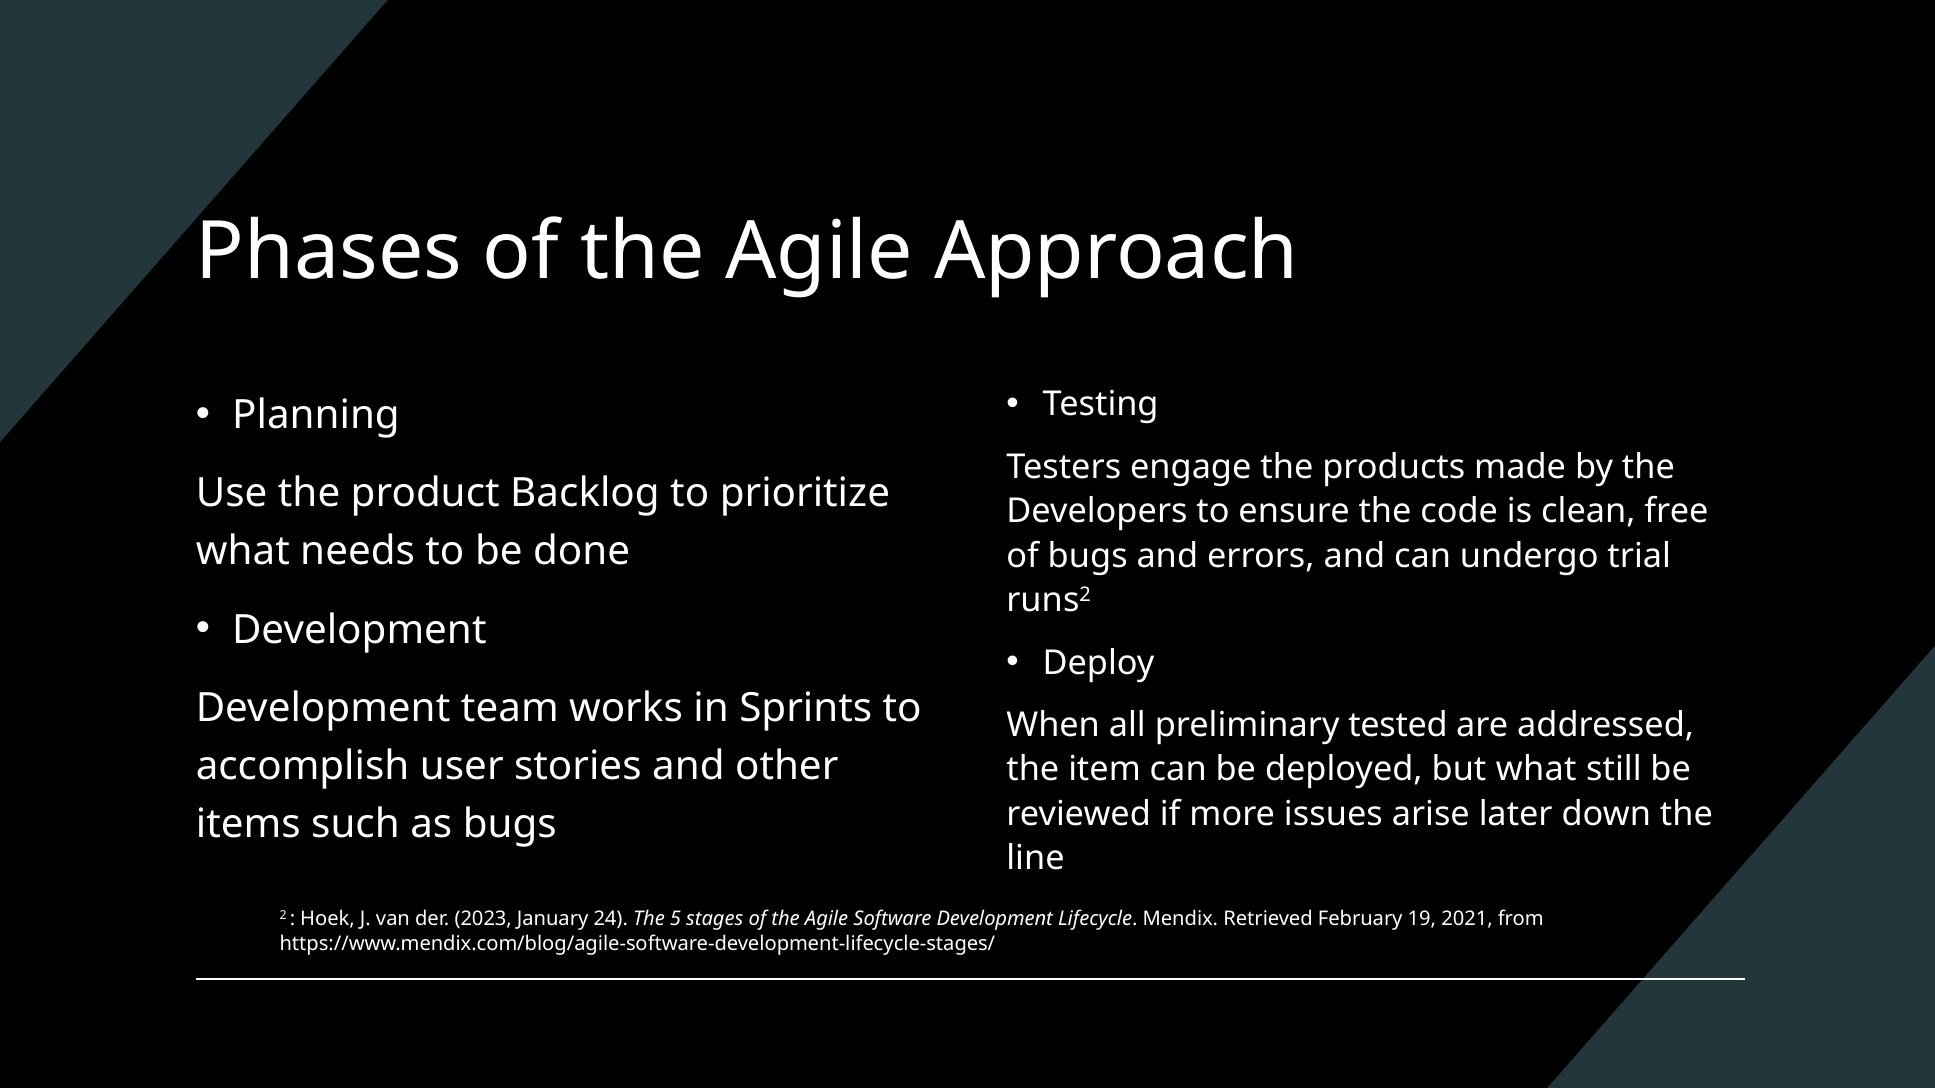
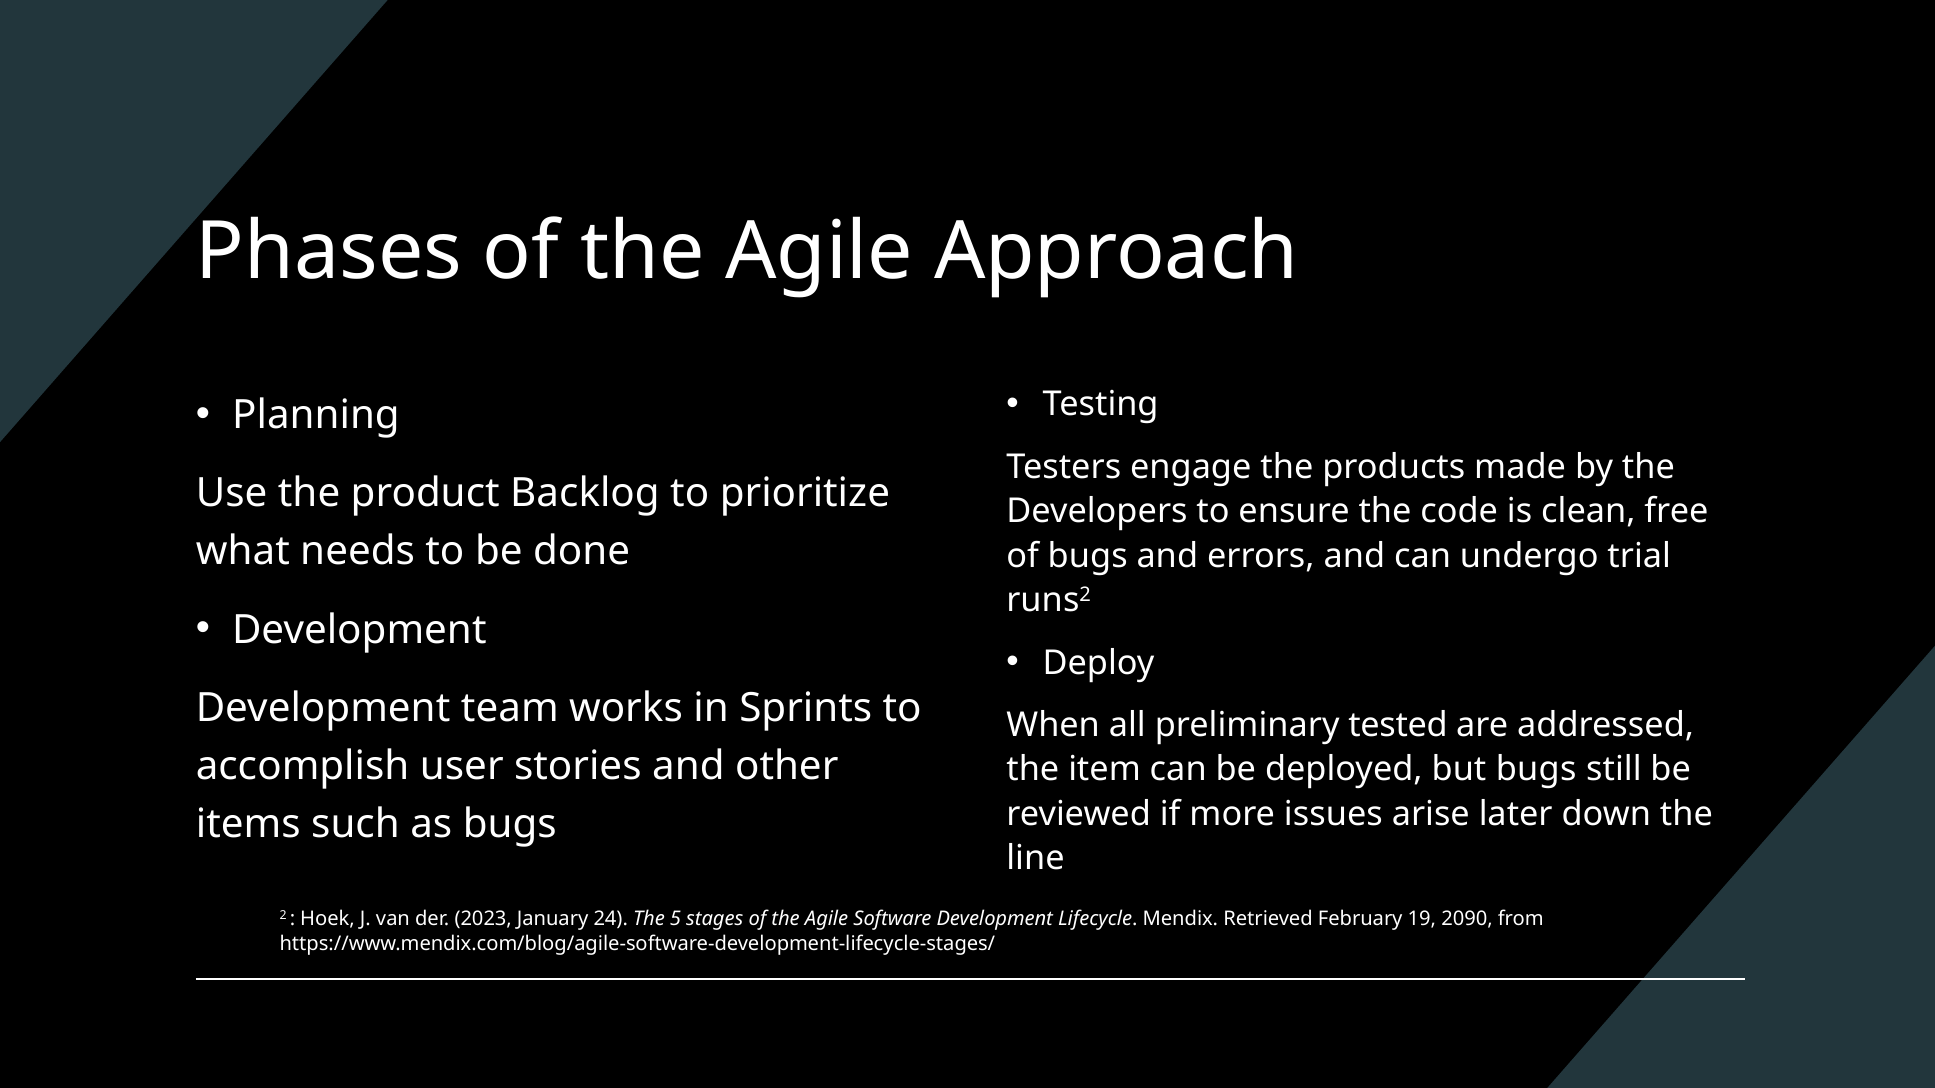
but what: what -> bugs
2021: 2021 -> 2090
